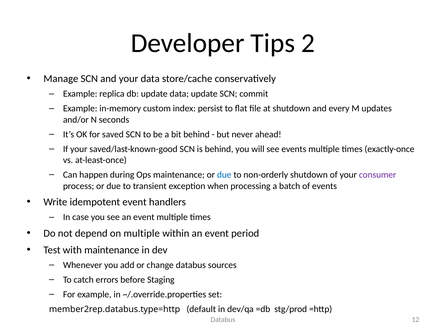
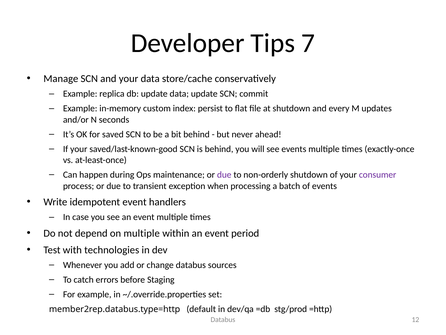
2: 2 -> 7
due at (224, 175) colour: blue -> purple
with maintenance: maintenance -> technologies
